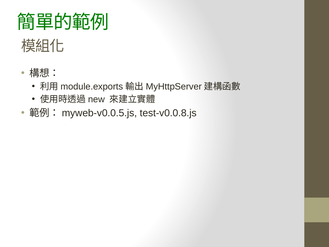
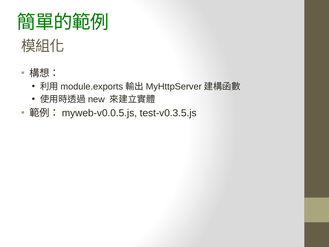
test-v0.0.8.js: test-v0.0.8.js -> test-v0.3.5.js
